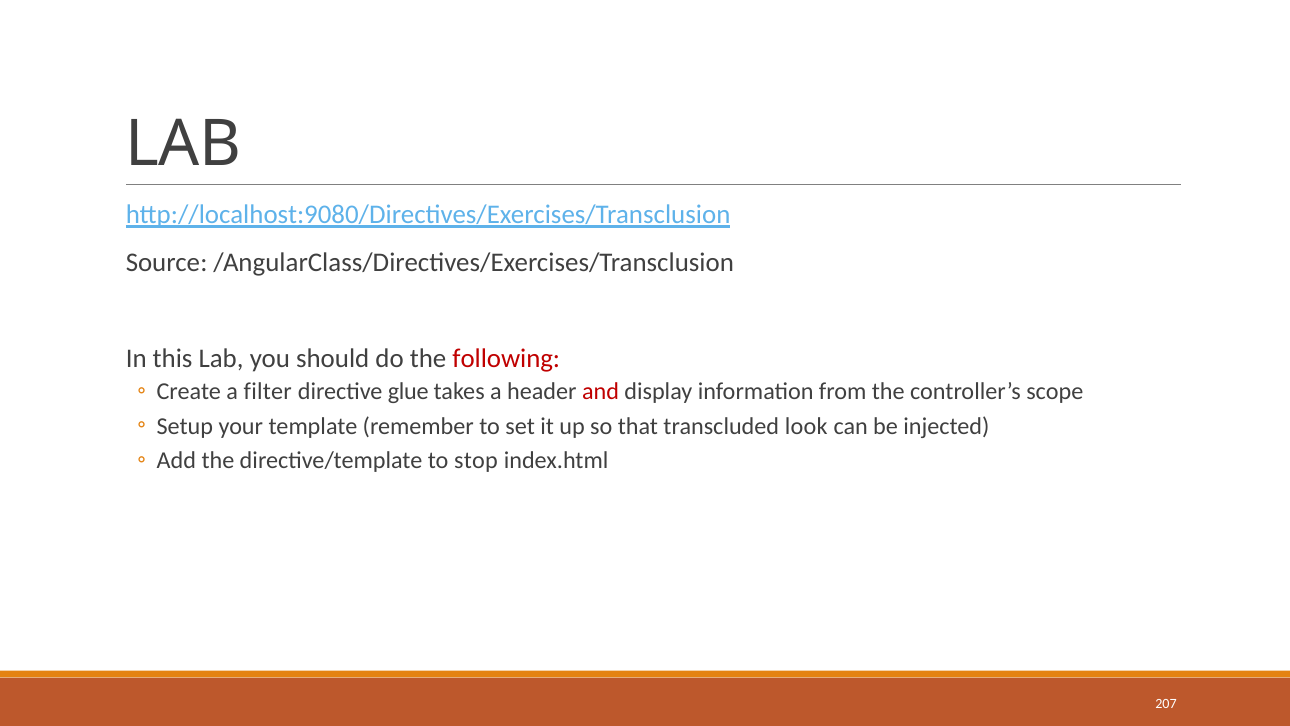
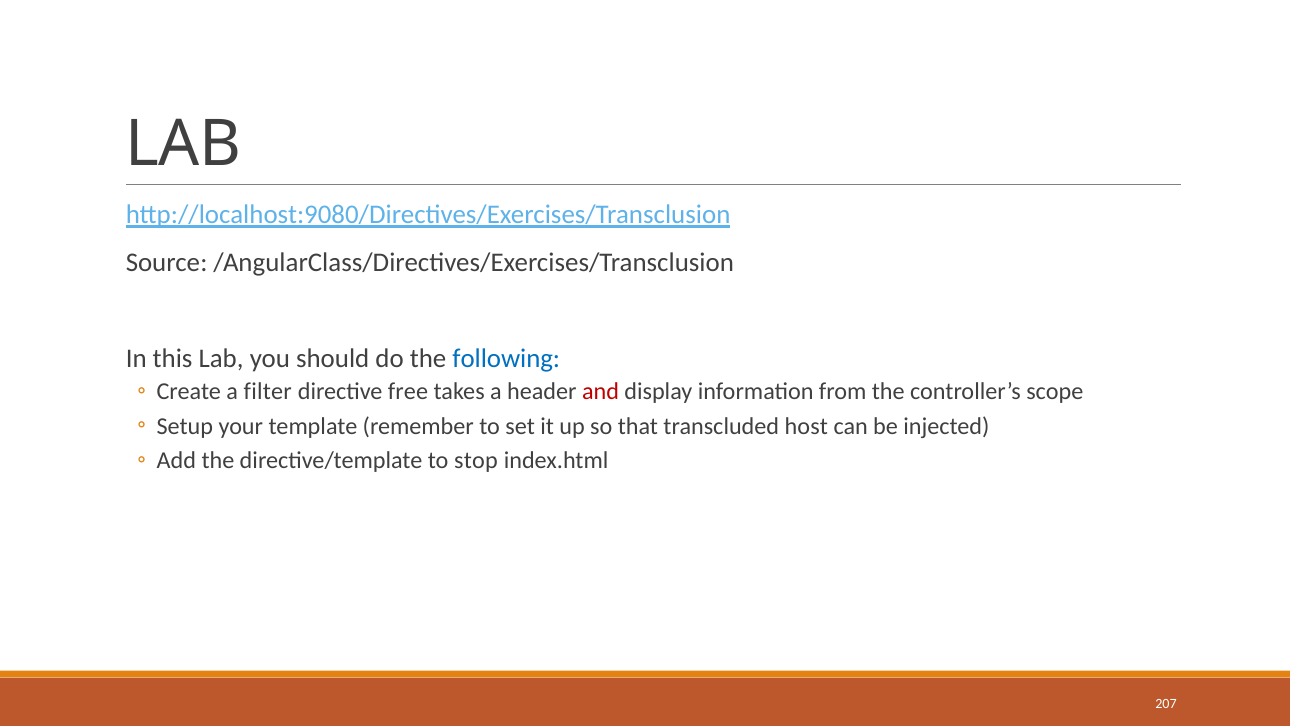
following colour: red -> blue
glue: glue -> free
look: look -> host
